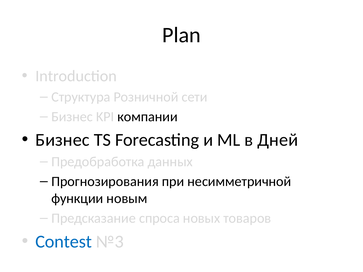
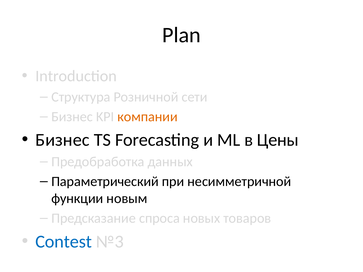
компании colour: black -> orange
Дней: Дней -> Цены
Прогнозирования: Прогнозирования -> Параметрический
